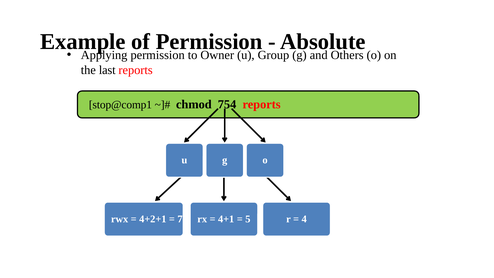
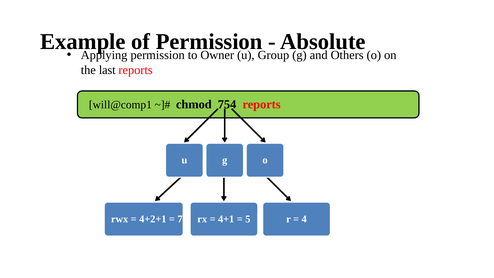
stop@comp1: stop@comp1 -> will@comp1
